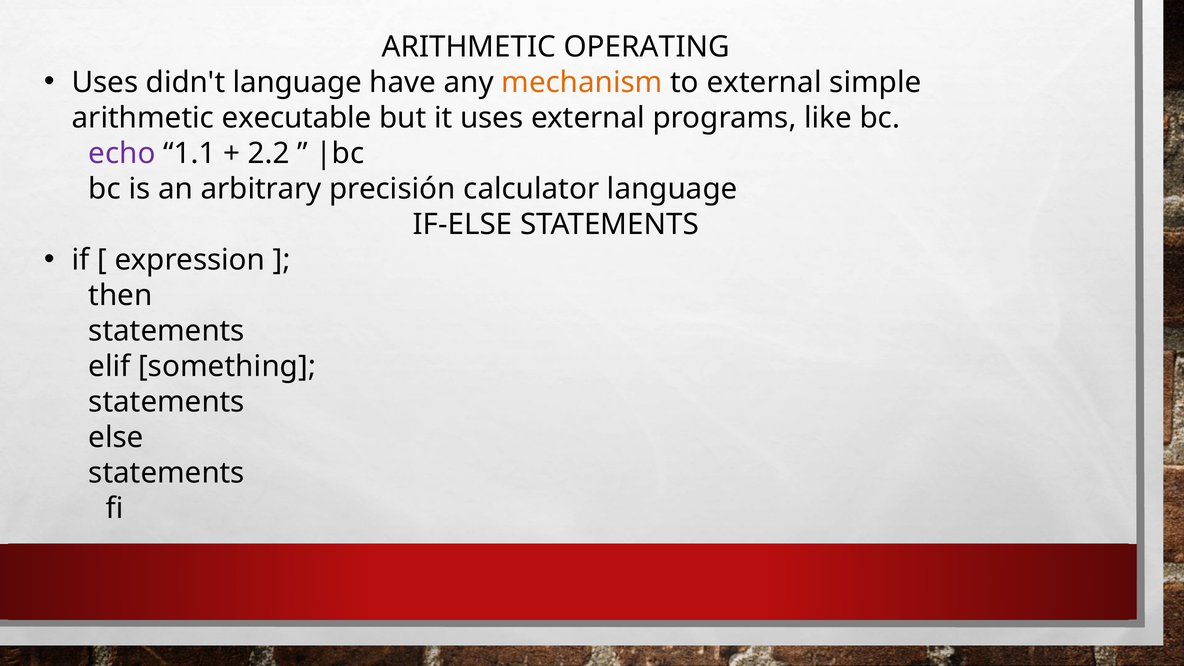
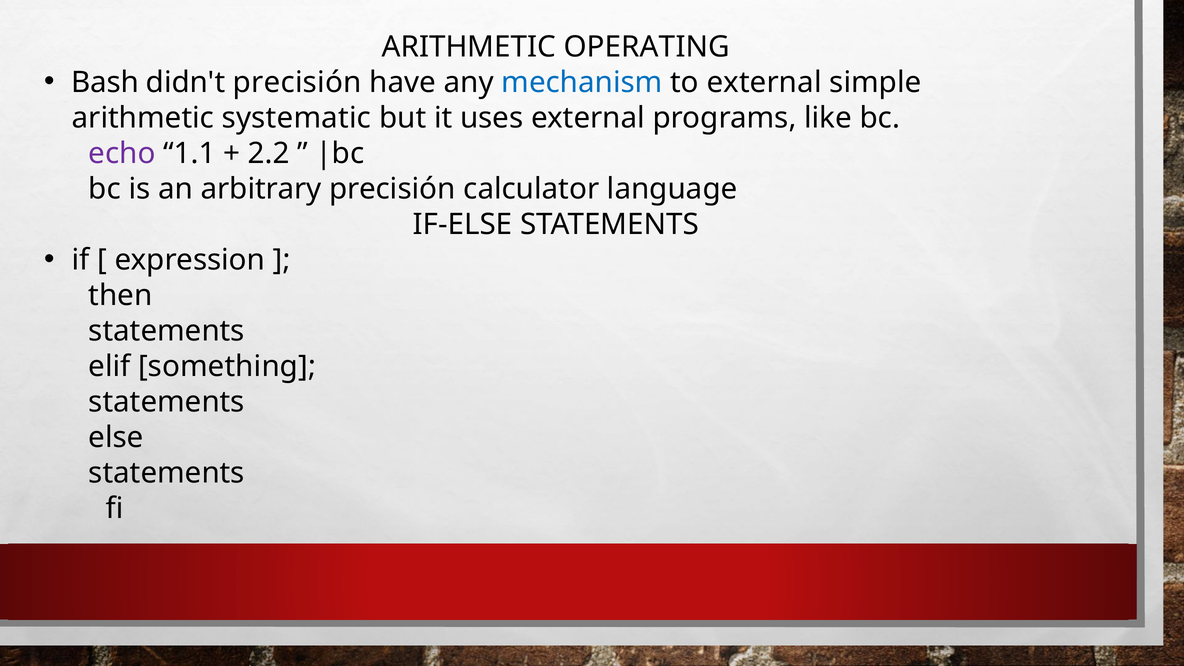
Uses at (105, 82): Uses -> Bash
didn't language: language -> precisión
mechanism colour: orange -> blue
executable: executable -> systematic
